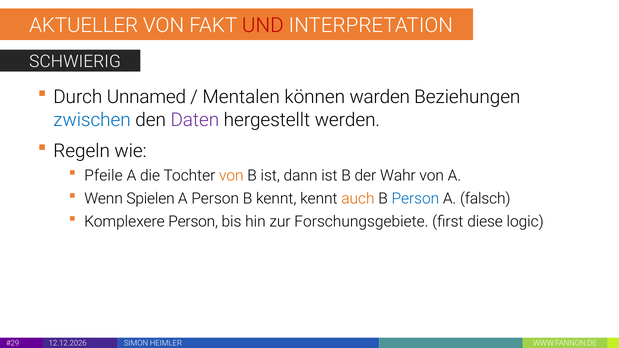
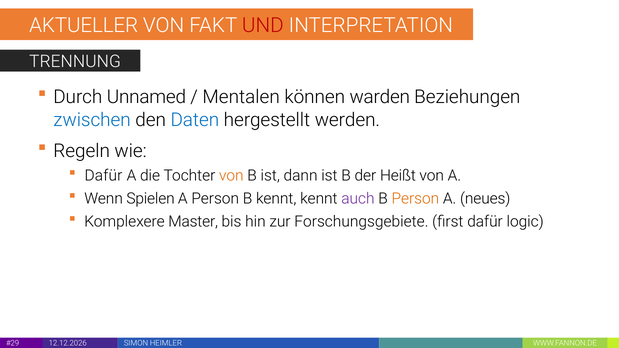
SCHWIERIG: SCHWIERIG -> TRENNUNG
Daten colour: purple -> blue
Pfeile at (104, 176): Pfeile -> Dafür
Wahr: Wahr -> Heißt
auch colour: orange -> purple
Person at (415, 199) colour: blue -> orange
falsch: falsch -> neues
Komplexere Person: Person -> Master
first diese: diese -> dafür
